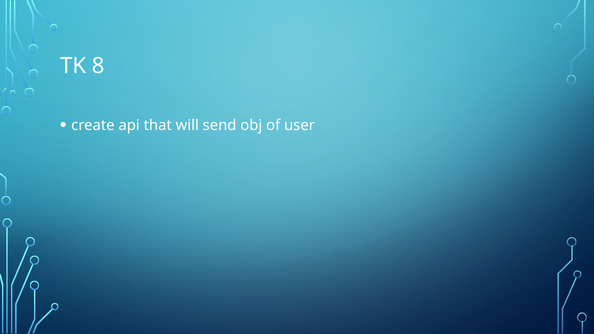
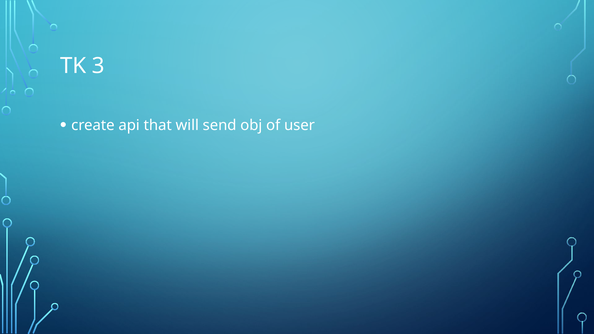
8: 8 -> 3
